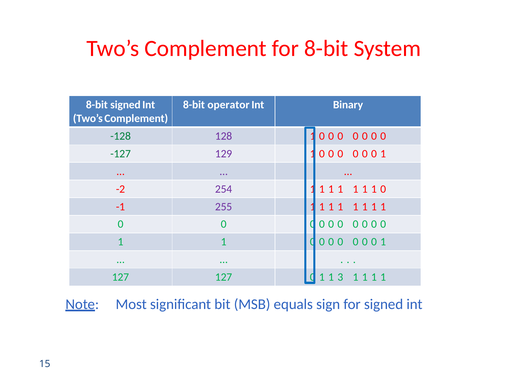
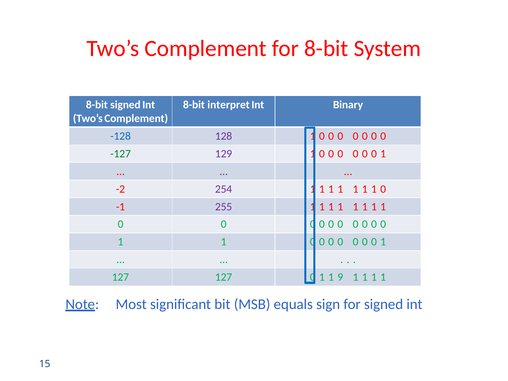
operator: operator -> interpret
-128 colour: green -> blue
3: 3 -> 9
